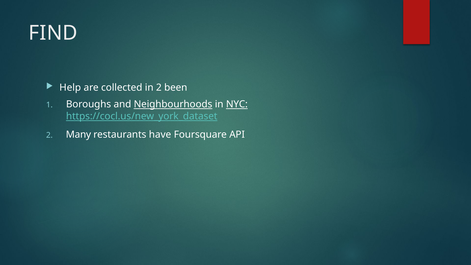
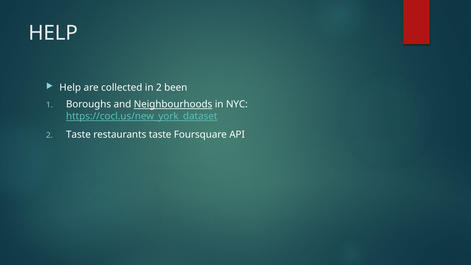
FIND at (53, 33): FIND -> HELP
NYC underline: present -> none
2 Many: Many -> Taste
restaurants have: have -> taste
